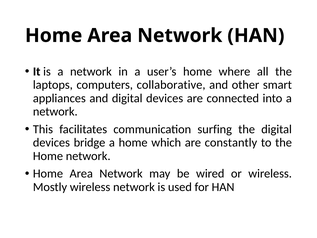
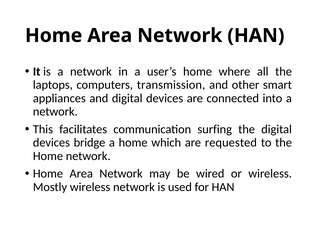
collaborative: collaborative -> transmission
constantly: constantly -> requested
